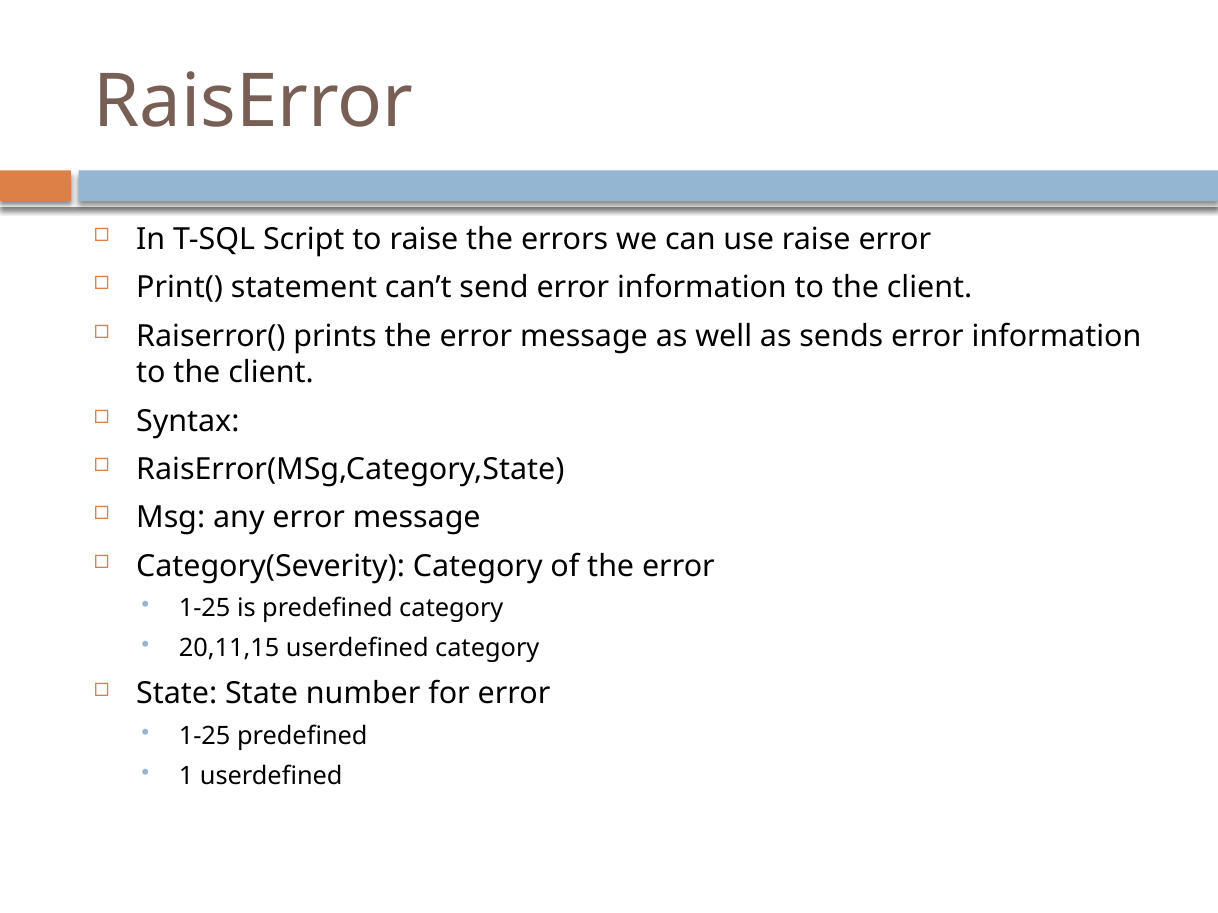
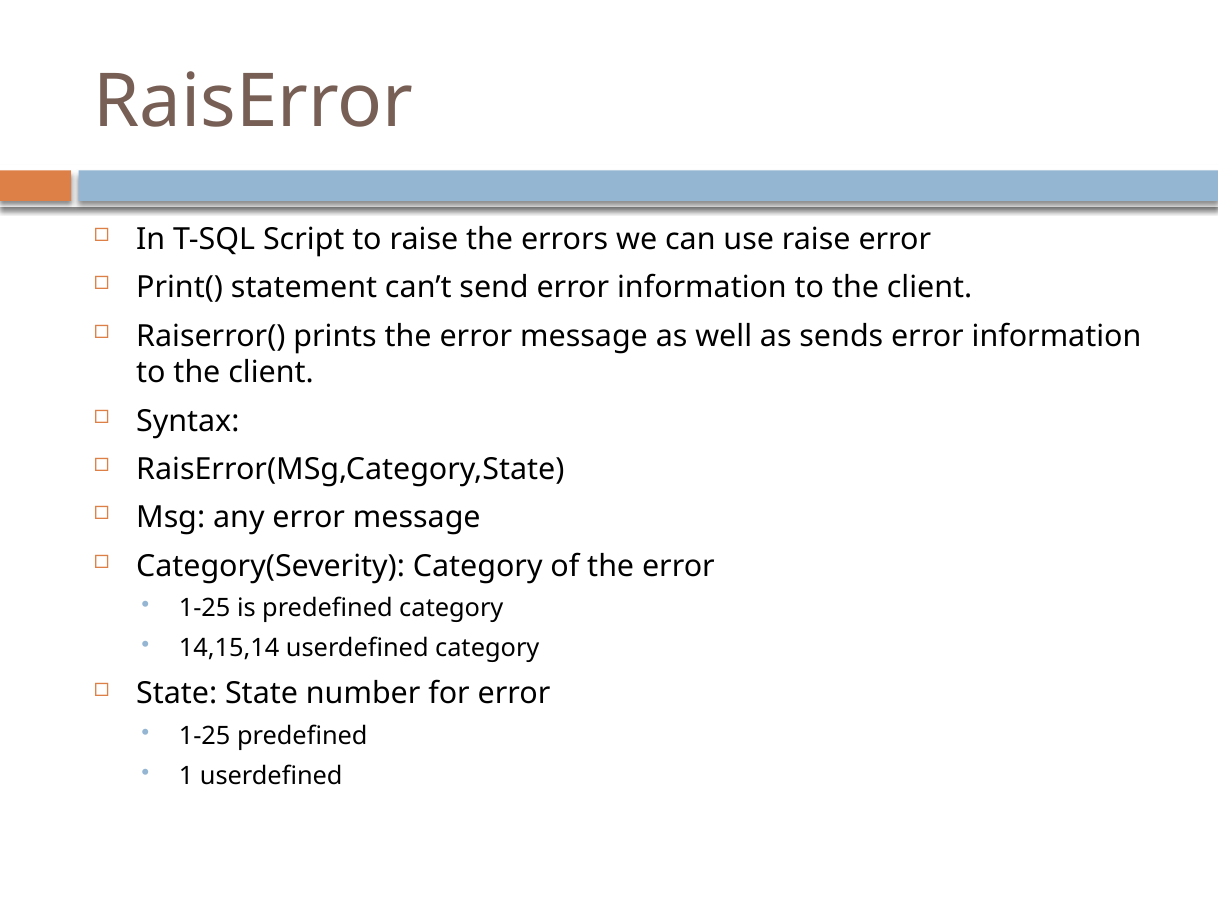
20,11,15: 20,11,15 -> 14,15,14
